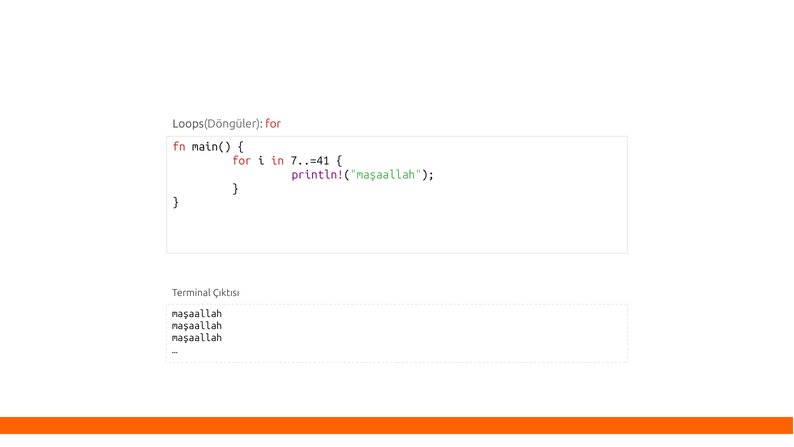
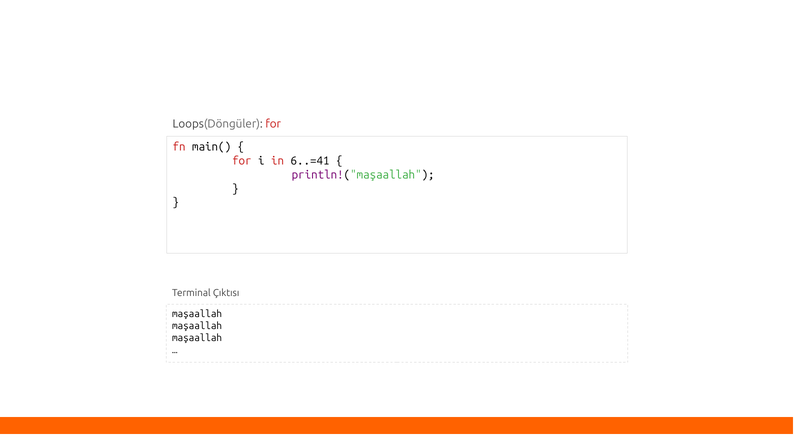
7..=41: 7..=41 -> 6..=41
